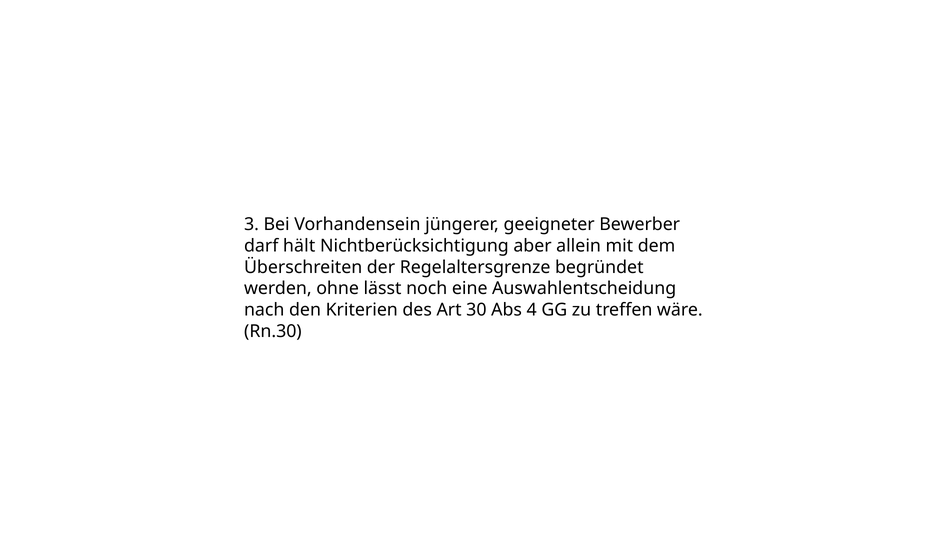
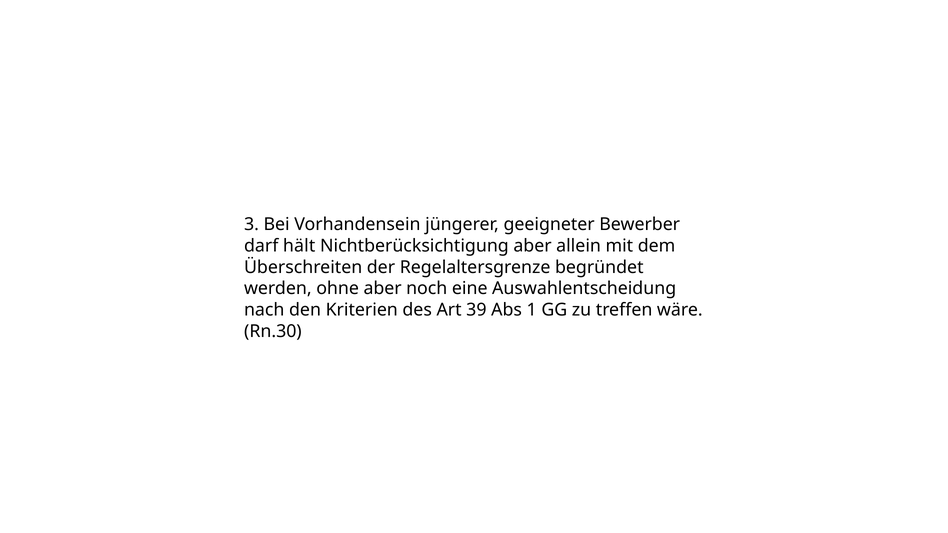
ohne lässt: lässt -> aber
30: 30 -> 39
4: 4 -> 1
